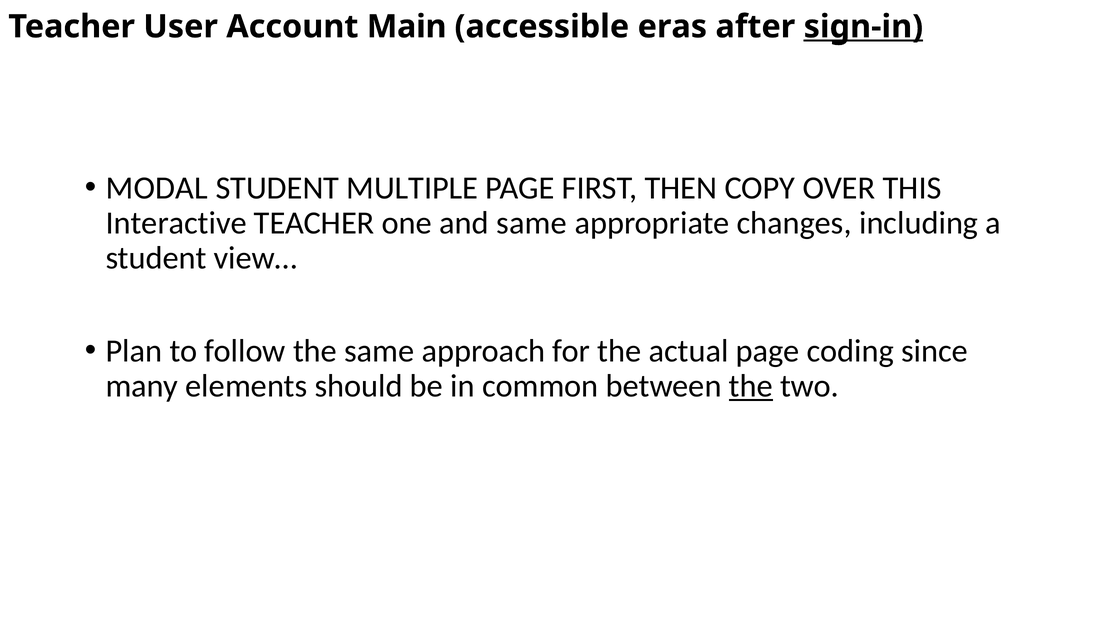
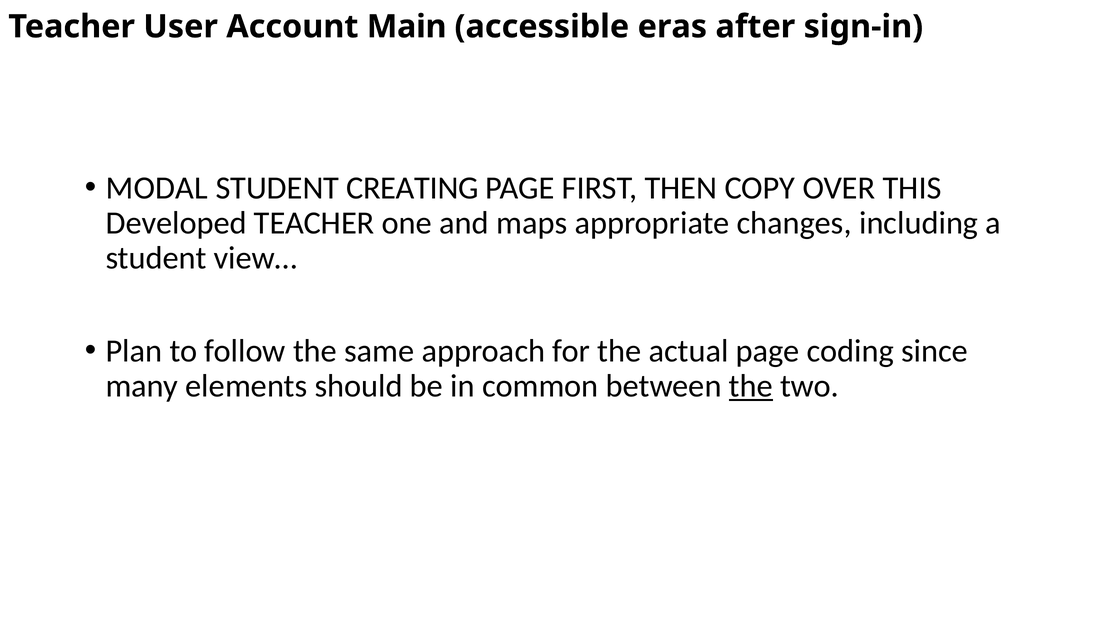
sign-in underline: present -> none
MULTIPLE: MULTIPLE -> CREATING
Interactive: Interactive -> Developed
and same: same -> maps
